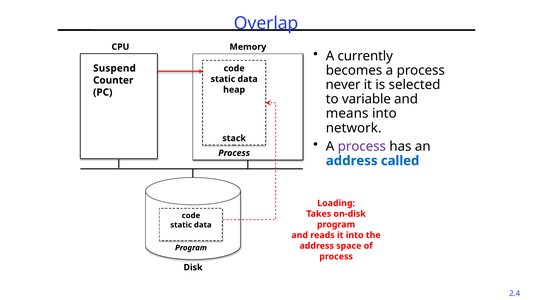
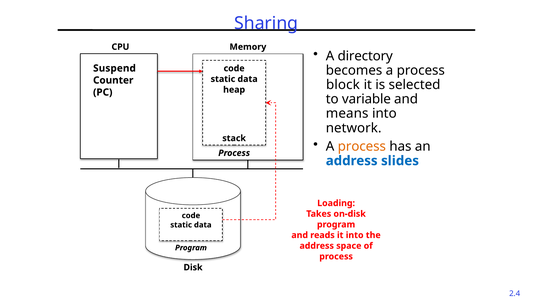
Overlap: Overlap -> Sharing
currently: currently -> directory
never: never -> block
process at (362, 146) colour: purple -> orange
called: called -> slides
